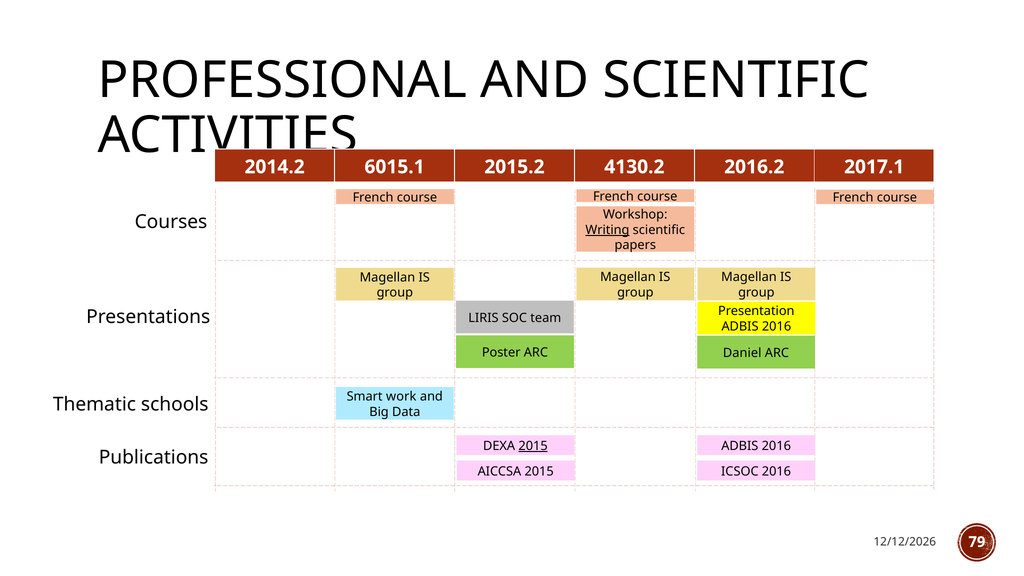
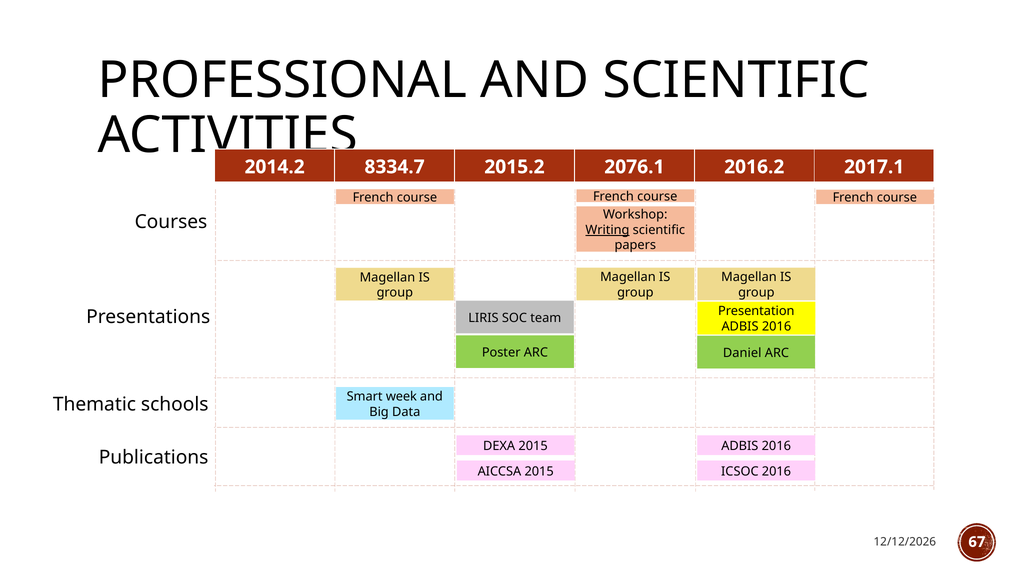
6015.1: 6015.1 -> 8334.7
4130.2: 4130.2 -> 2076.1
work: work -> week
2015 at (533, 446) underline: present -> none
79: 79 -> 67
